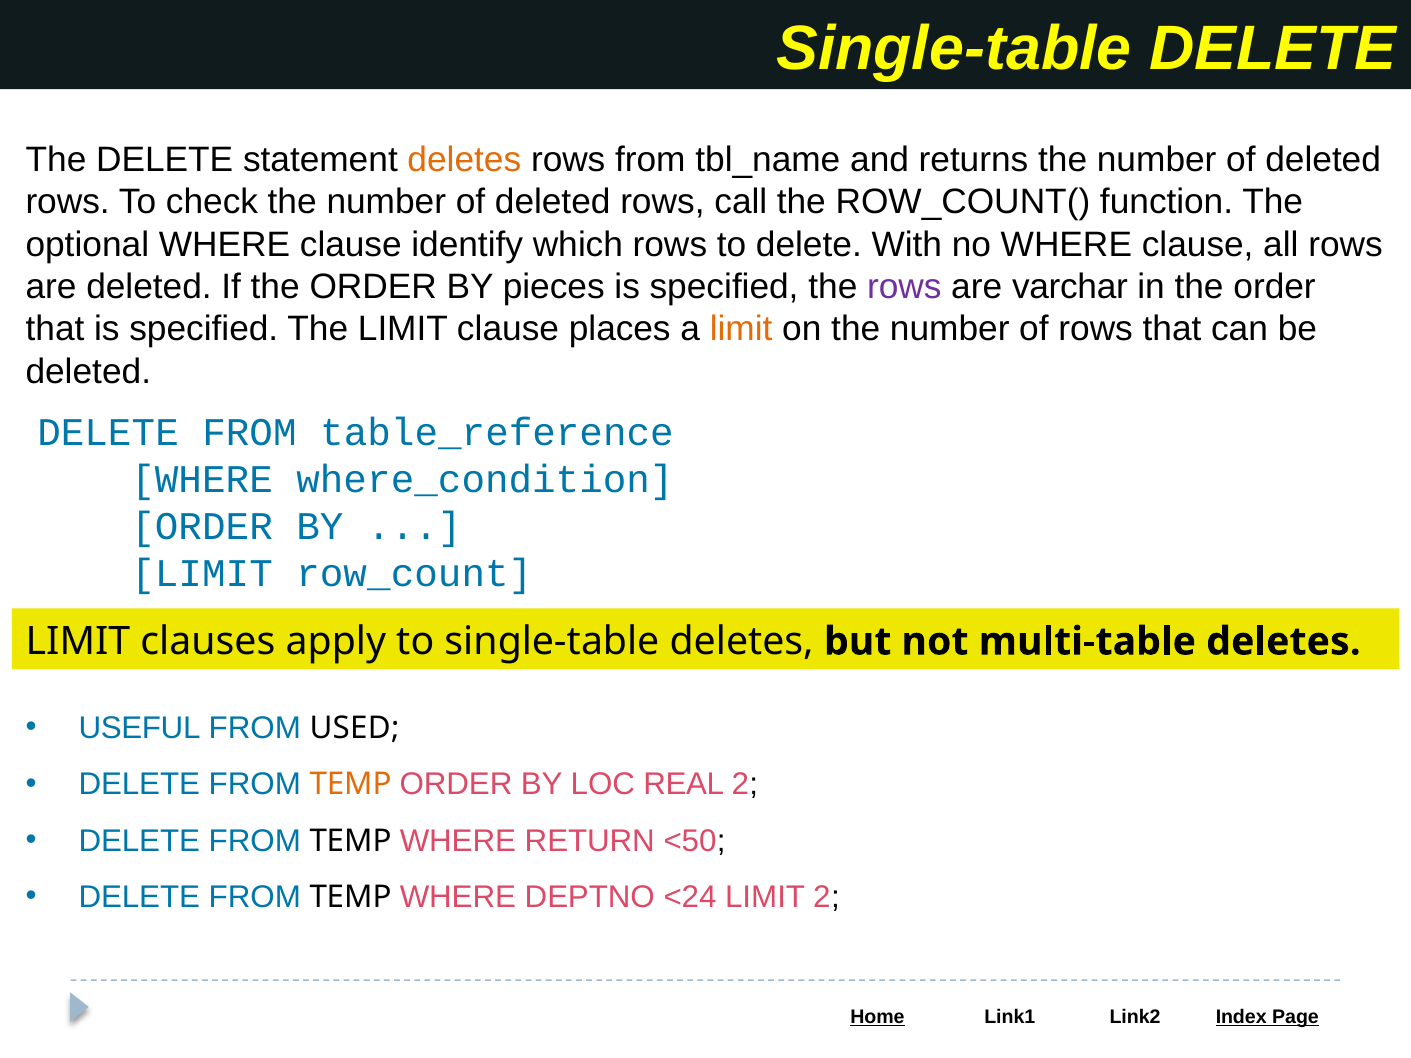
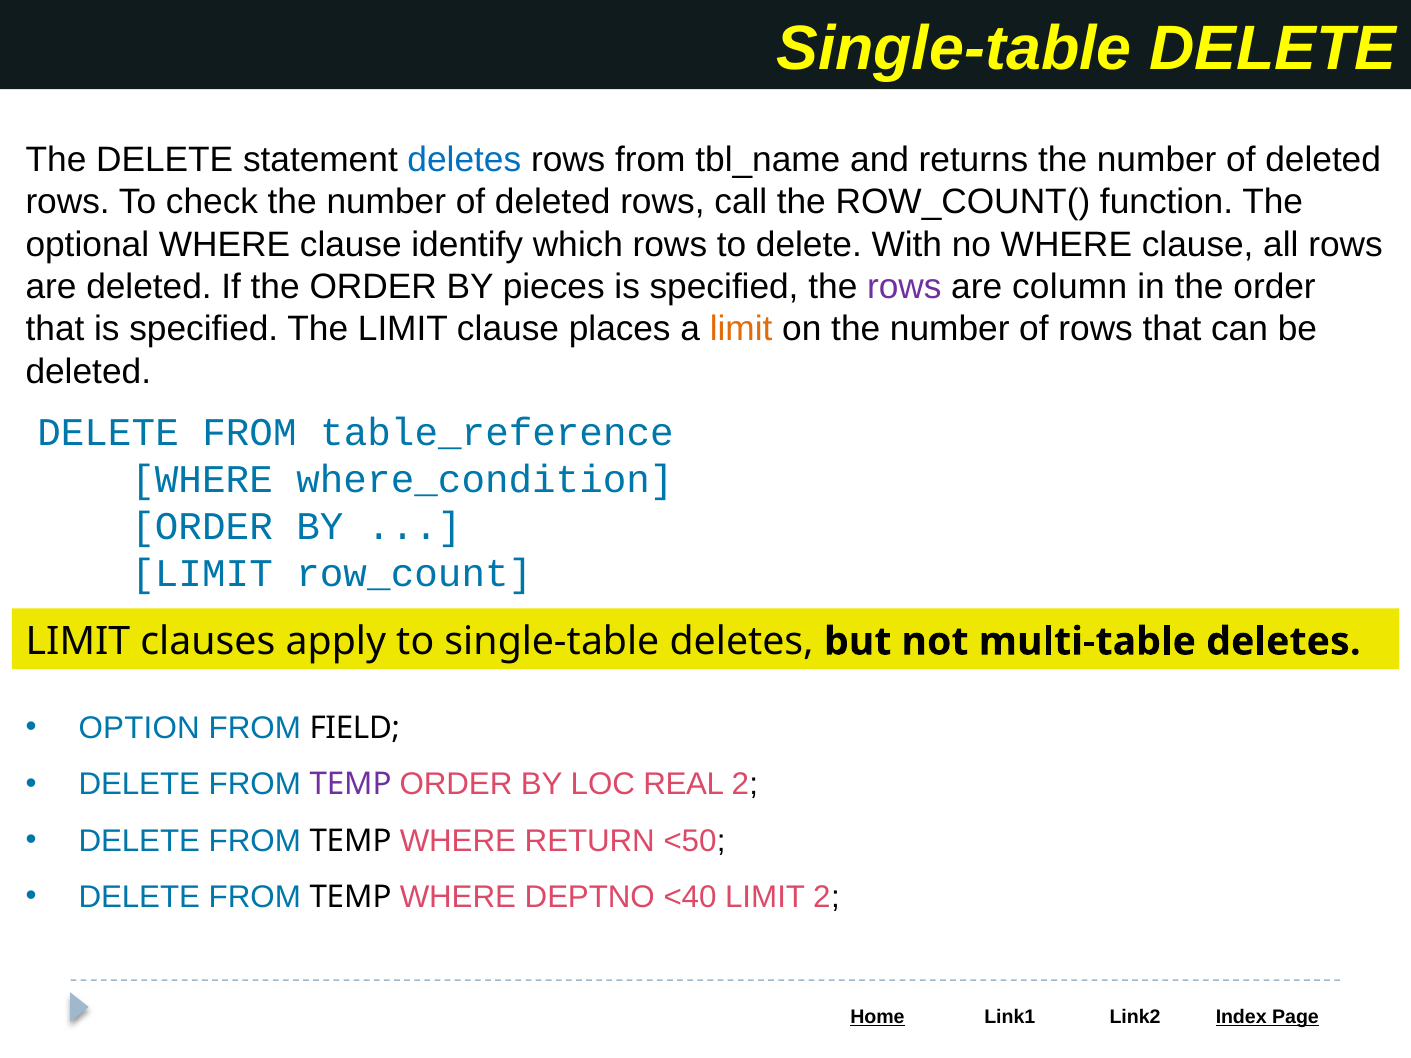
deletes at (464, 160) colour: orange -> blue
varchar: varchar -> column
USEFUL: USEFUL -> OPTION
USED: USED -> FIELD
TEMP at (351, 785) colour: orange -> purple
<24: <24 -> <40
